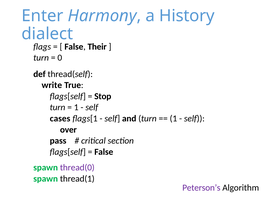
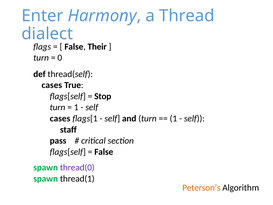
History: History -> Thread
write at (52, 85): write -> cases
over: over -> staff
Peterson’s colour: purple -> orange
